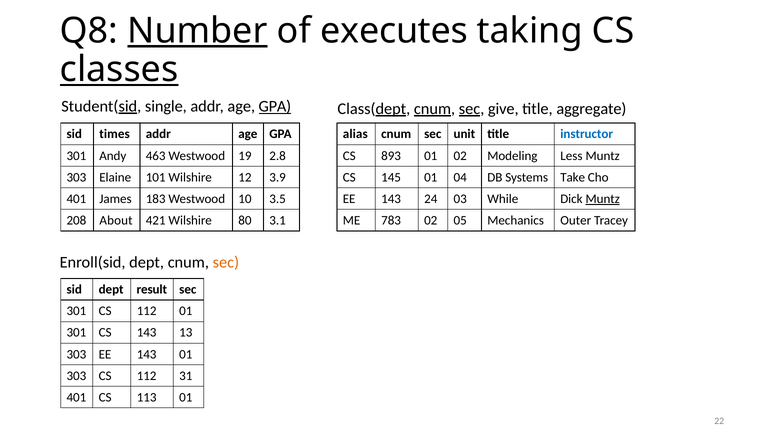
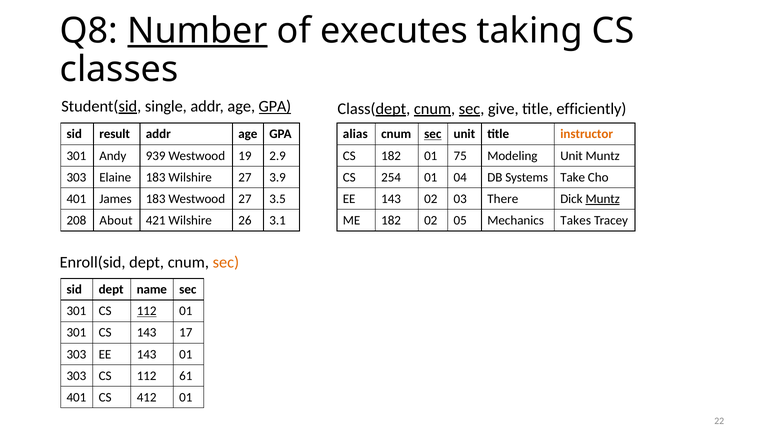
classes underline: present -> none
aggregate: aggregate -> efficiently
times: times -> result
sec at (433, 134) underline: none -> present
instructor colour: blue -> orange
463: 463 -> 939
2.8: 2.8 -> 2.9
CS 893: 893 -> 182
01 02: 02 -> 75
Modeling Less: Less -> Unit
Elaine 101: 101 -> 183
Wilshire 12: 12 -> 27
145: 145 -> 254
Westwood 10: 10 -> 27
143 24: 24 -> 02
While: While -> There
80: 80 -> 26
ME 783: 783 -> 182
Outer: Outer -> Takes
result: result -> name
112 at (147, 311) underline: none -> present
13: 13 -> 17
31: 31 -> 61
113: 113 -> 412
